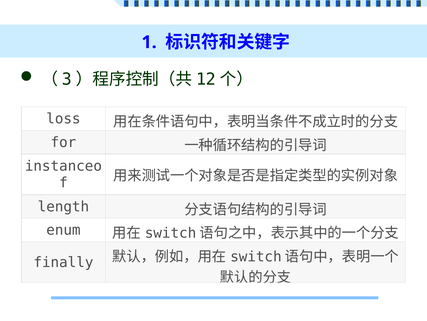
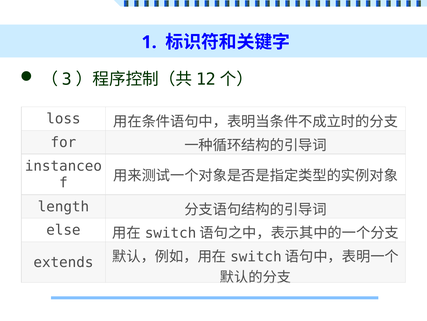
enum: enum -> else
finally: finally -> extends
